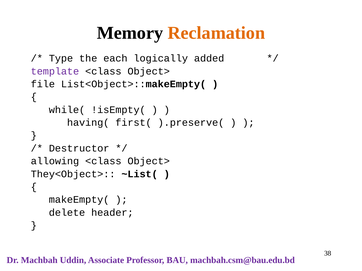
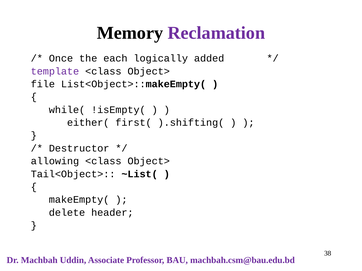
Reclamation colour: orange -> purple
Type: Type -> Once
having(: having( -> either(
).preserve(: ).preserve( -> ).shifting(
They<Object>: They<Object> -> Tail<Object>
